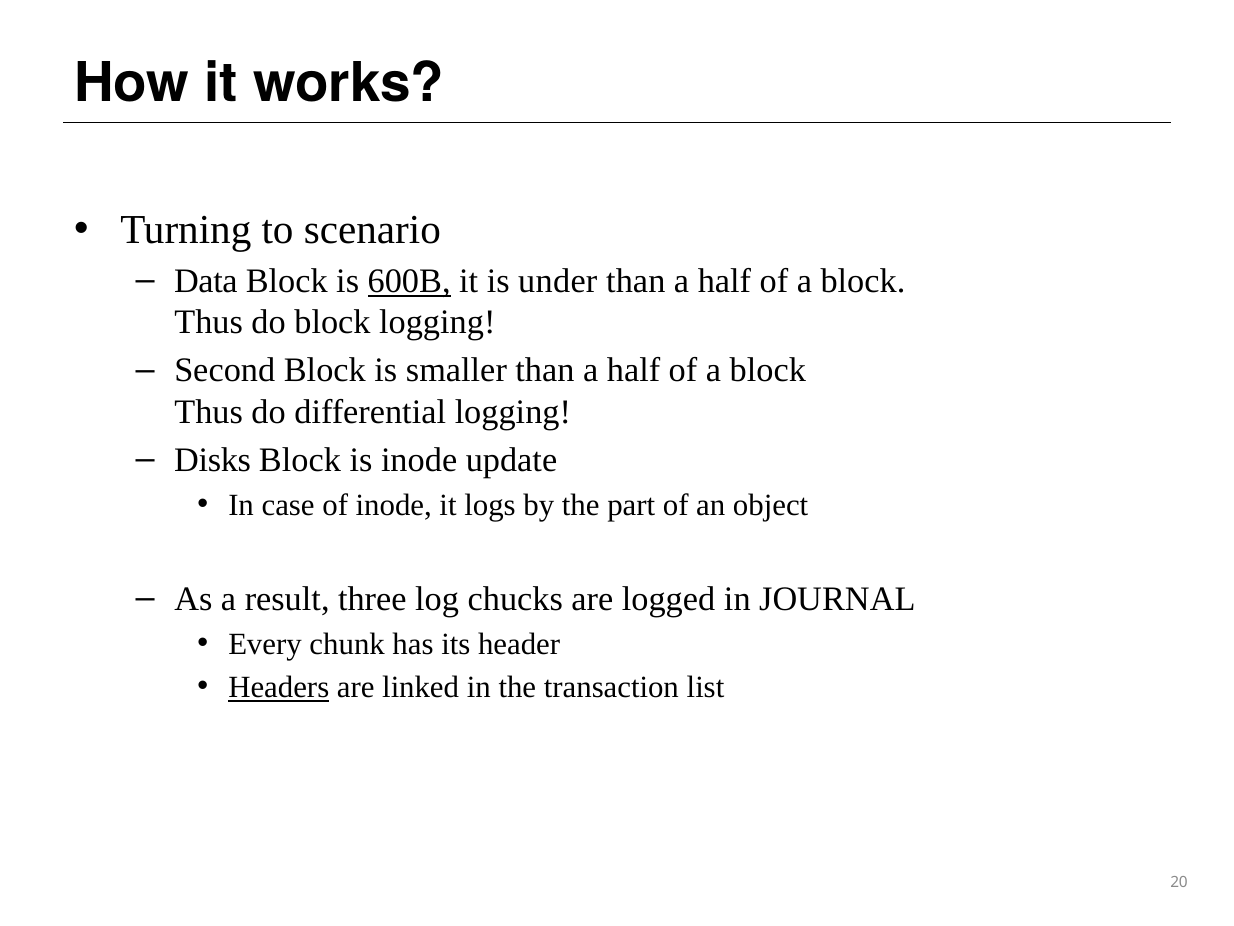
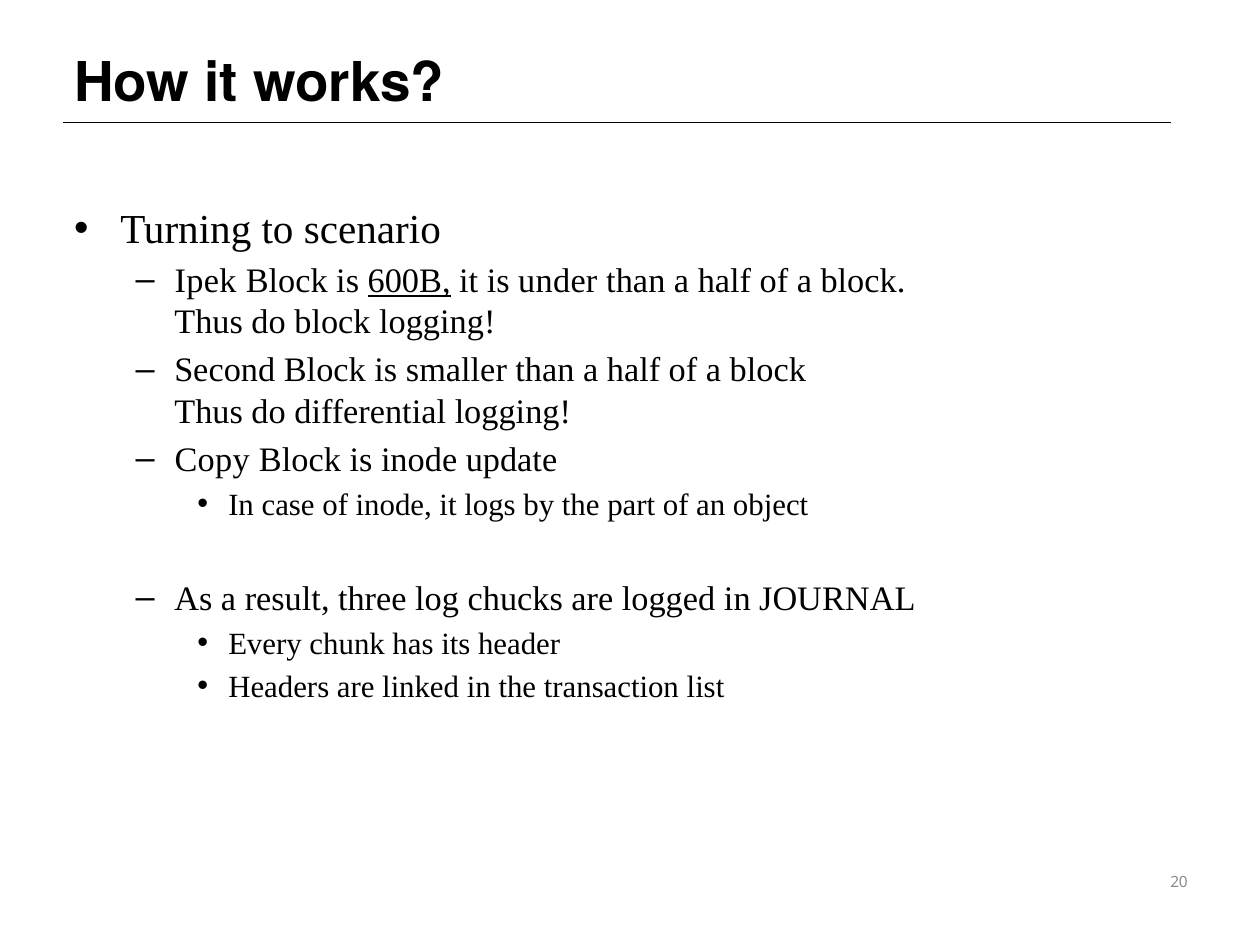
Data: Data -> Ipek
Disks: Disks -> Copy
Headers underline: present -> none
